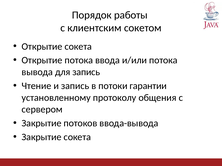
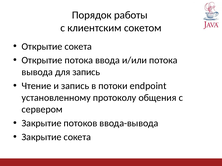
гарантии: гарантии -> endpoint
